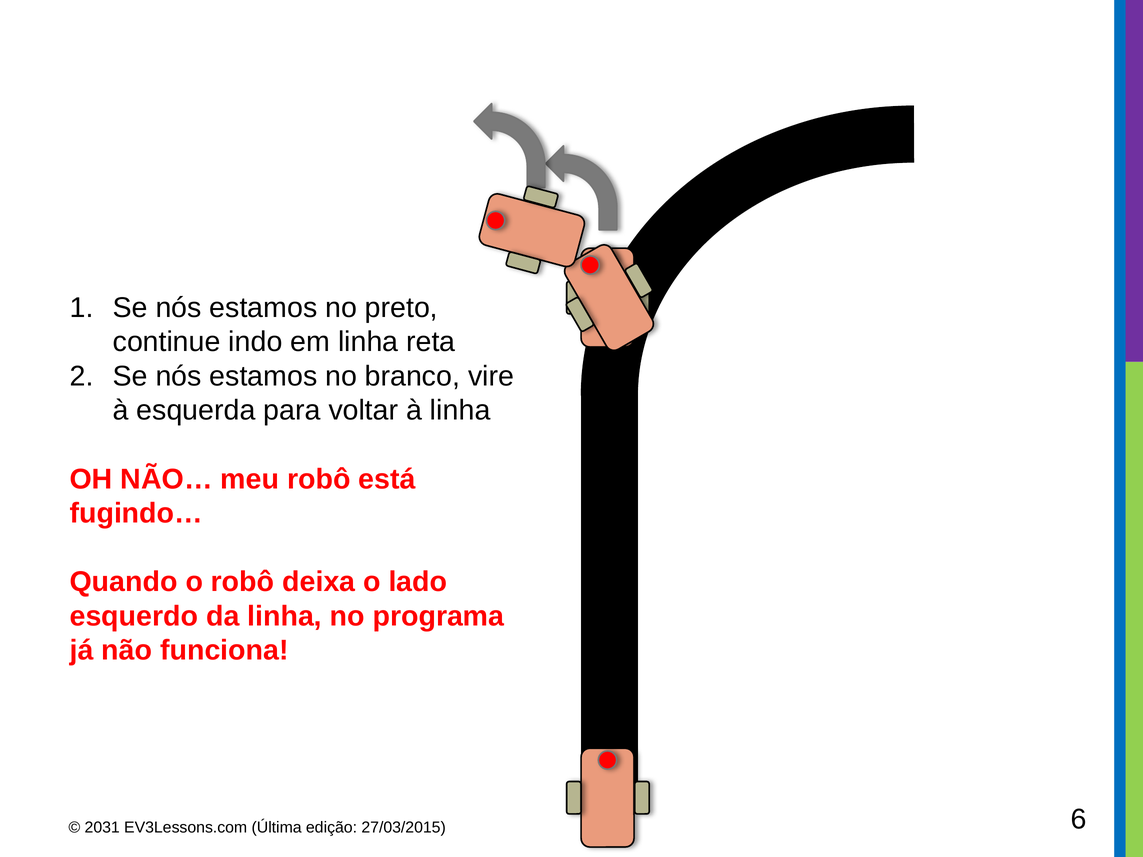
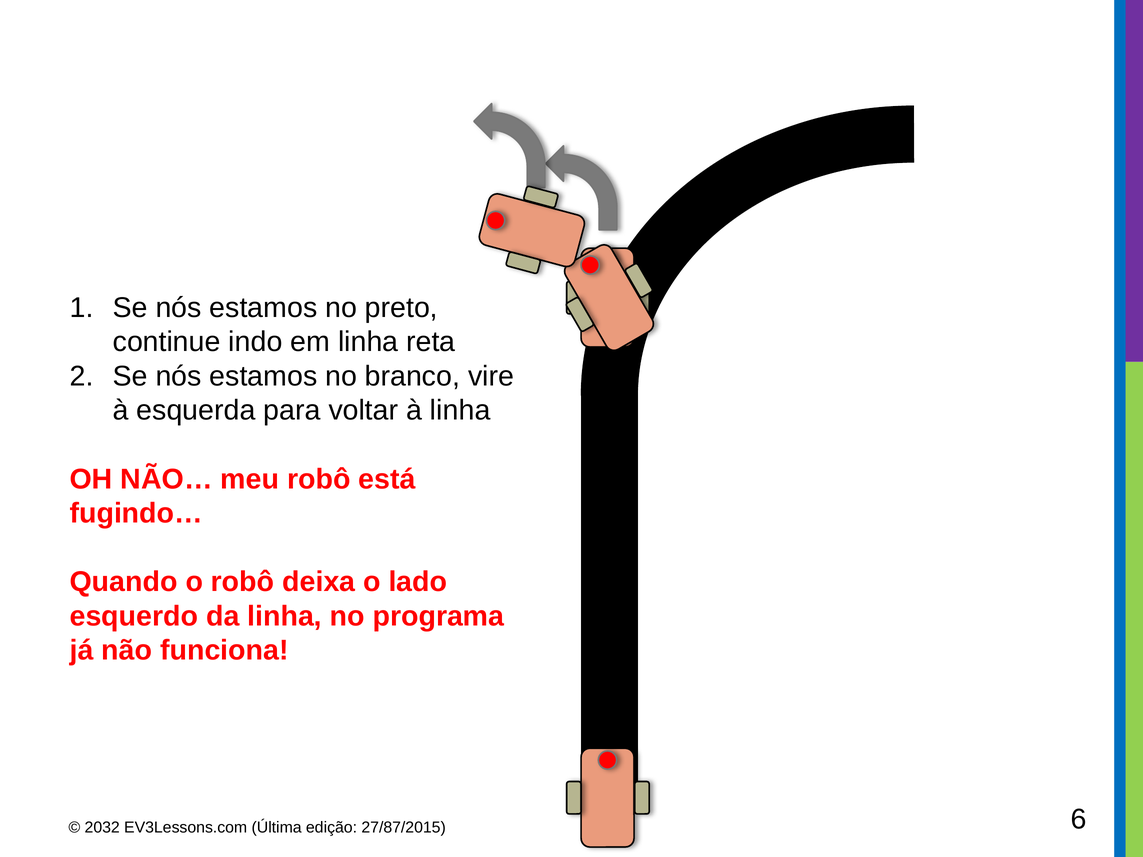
2031: 2031 -> 2032
27/03/2015: 27/03/2015 -> 27/87/2015
